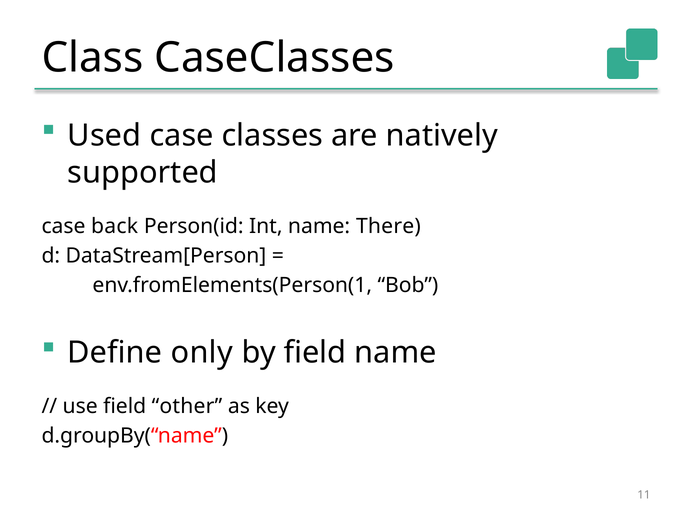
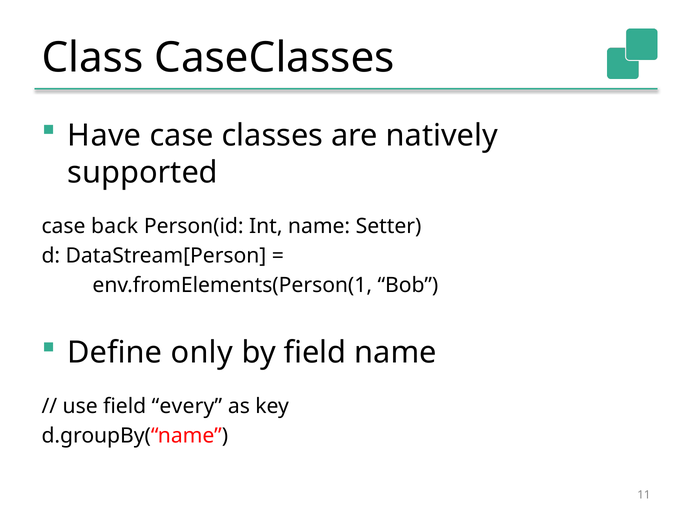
Used: Used -> Have
There: There -> Setter
other: other -> every
